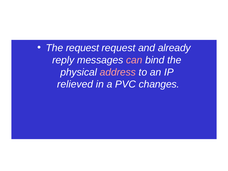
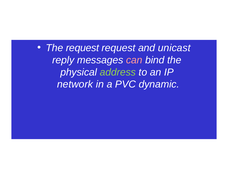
already: already -> unicast
address colour: pink -> light green
relieved: relieved -> network
changes: changes -> dynamic
